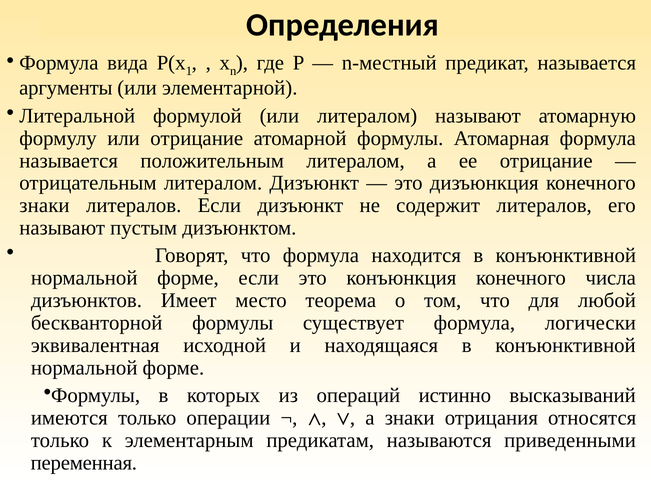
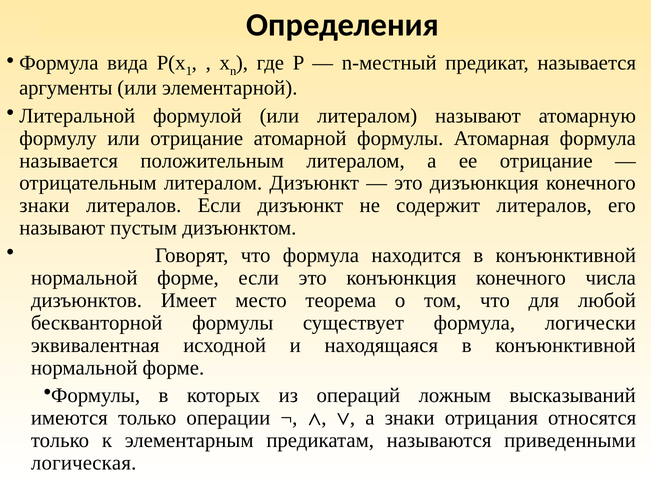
истинно: истинно -> ложным
переменная: переменная -> логическая
